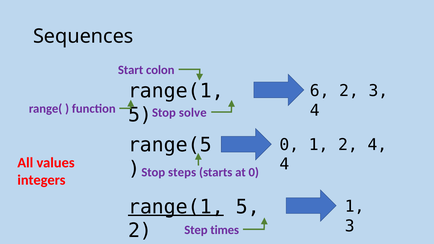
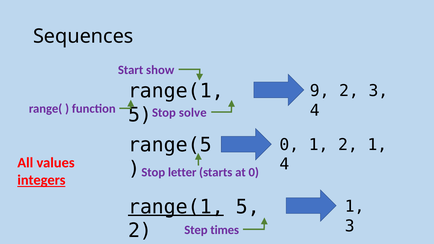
colon: colon -> show
6: 6 -> 9
2 4: 4 -> 1
steps: steps -> letter
integers underline: none -> present
